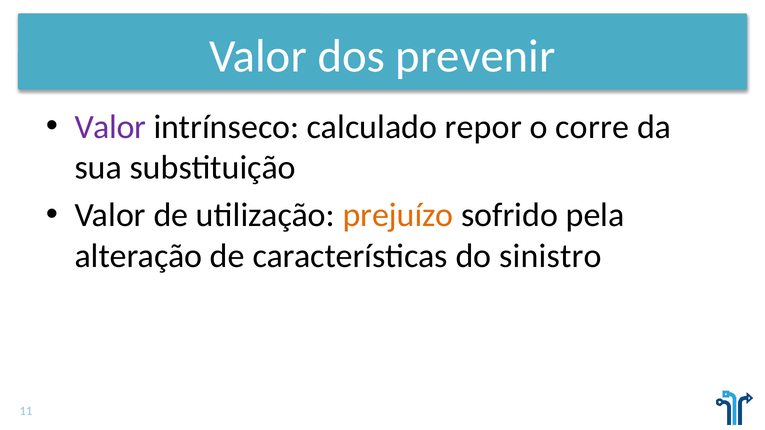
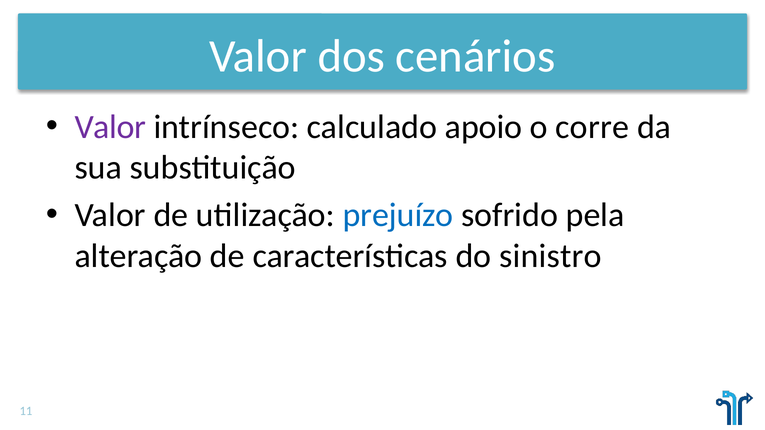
prevenir: prevenir -> cenários
repor: repor -> apoio
prejuízo colour: orange -> blue
